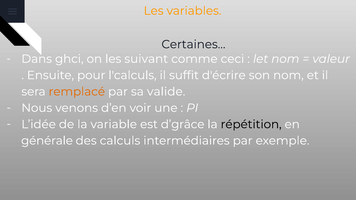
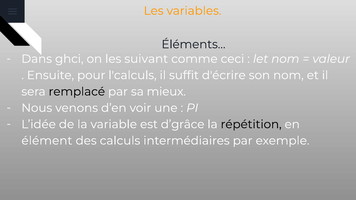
Certaines…: Certaines… -> Éléments…
remplacé colour: orange -> black
valide: valide -> mieux
générale: générale -> élément
